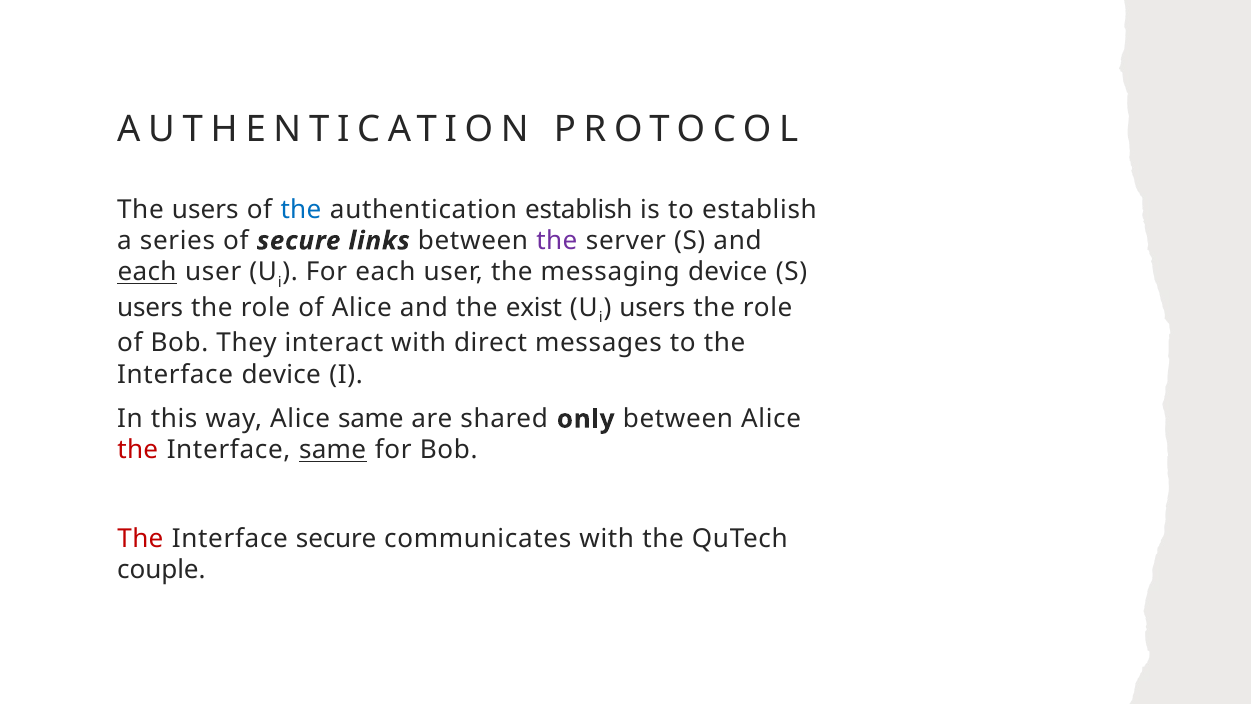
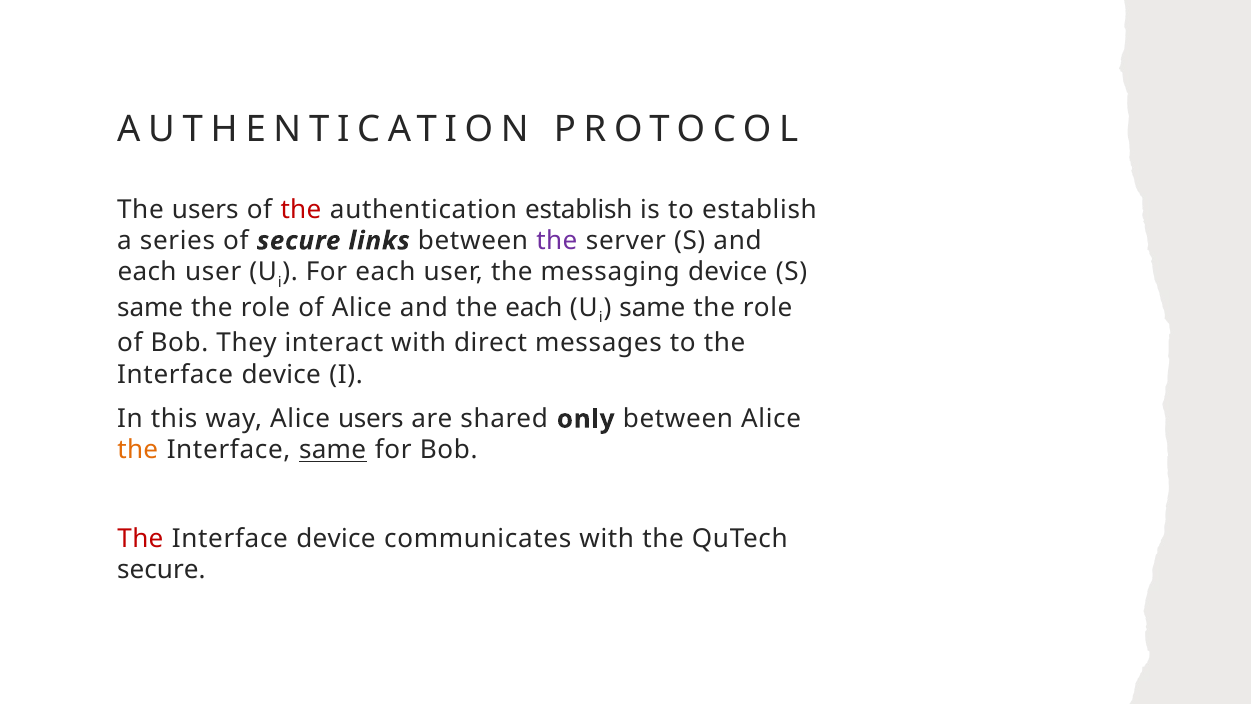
the at (301, 209) colour: blue -> red
each at (147, 272) underline: present -> none
users at (150, 308): users -> same
the exist: exist -> each
users at (652, 308): users -> same
Alice same: same -> users
the at (138, 450) colour: red -> orange
secure at (336, 539): secure -> device
couple at (161, 570): couple -> secure
